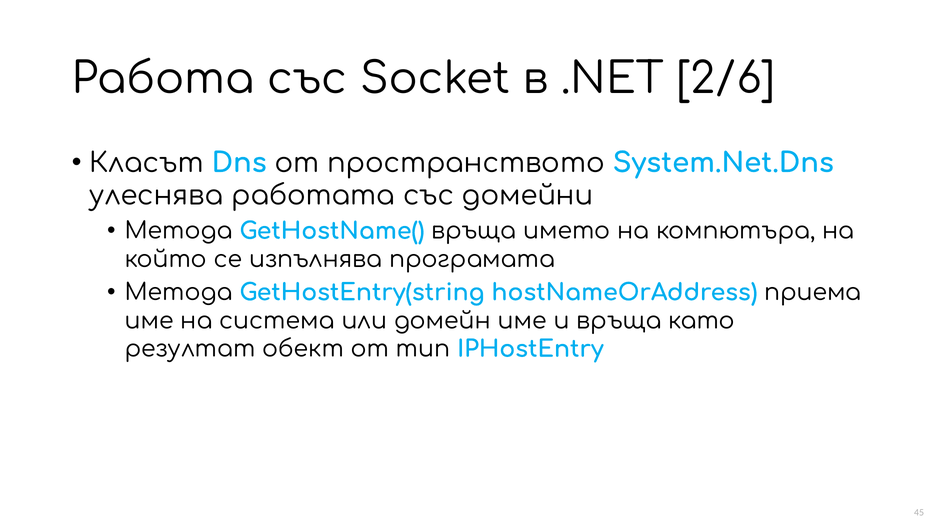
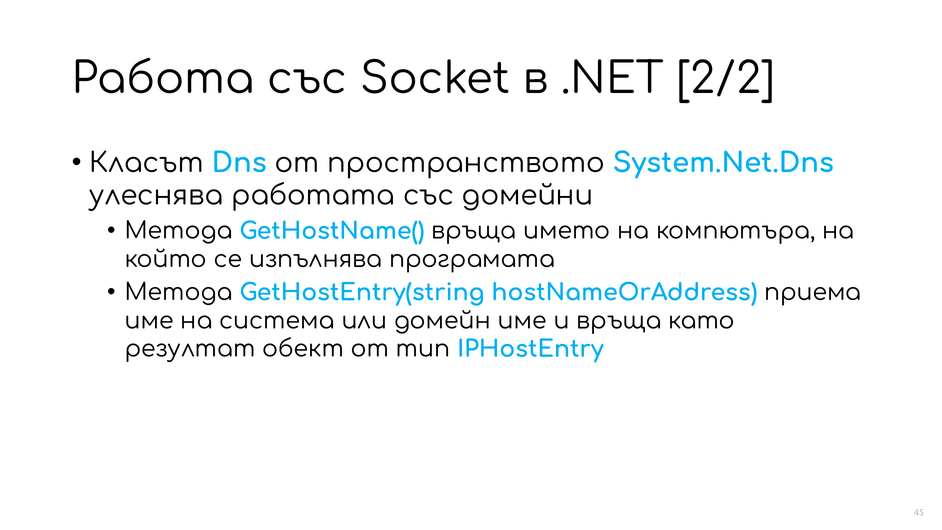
2/6: 2/6 -> 2/2
